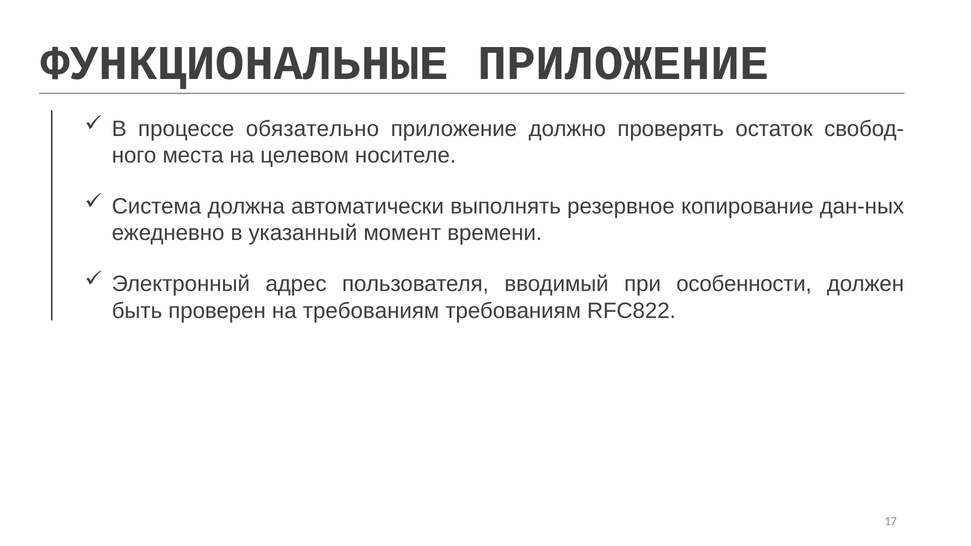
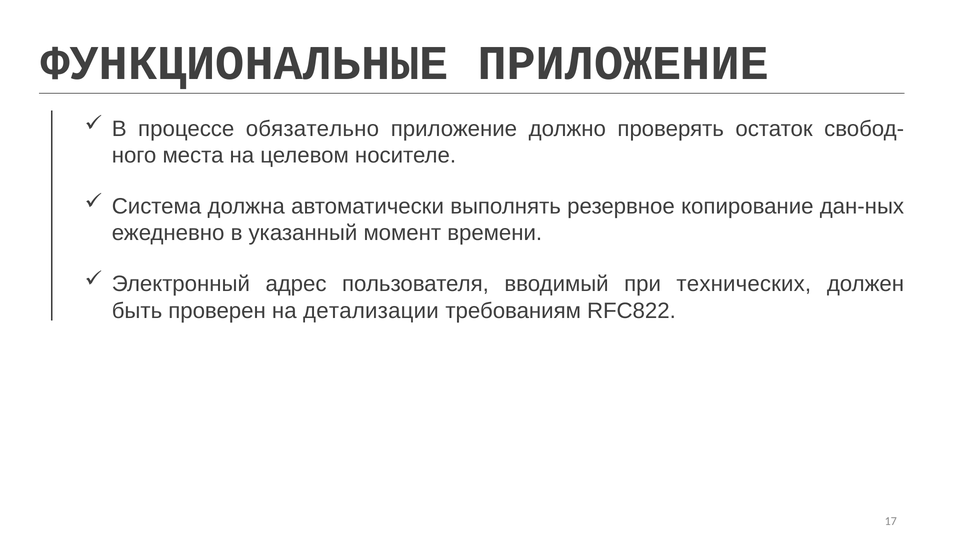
особенности: особенности -> технических
на требованиям: требованиям -> детализации
